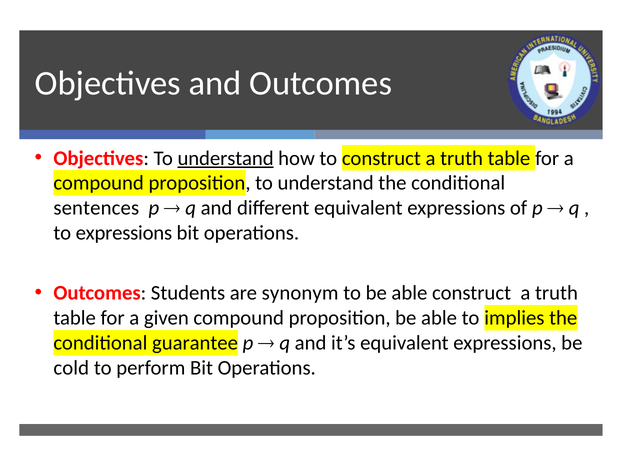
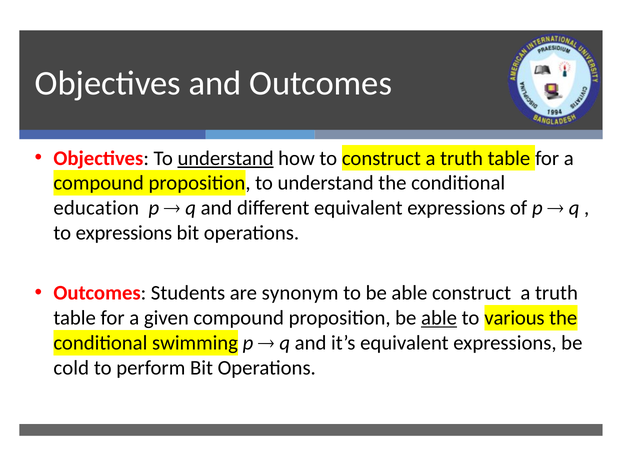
sentences: sentences -> education
able at (439, 318) underline: none -> present
implies: implies -> various
guarantee: guarantee -> swimming
